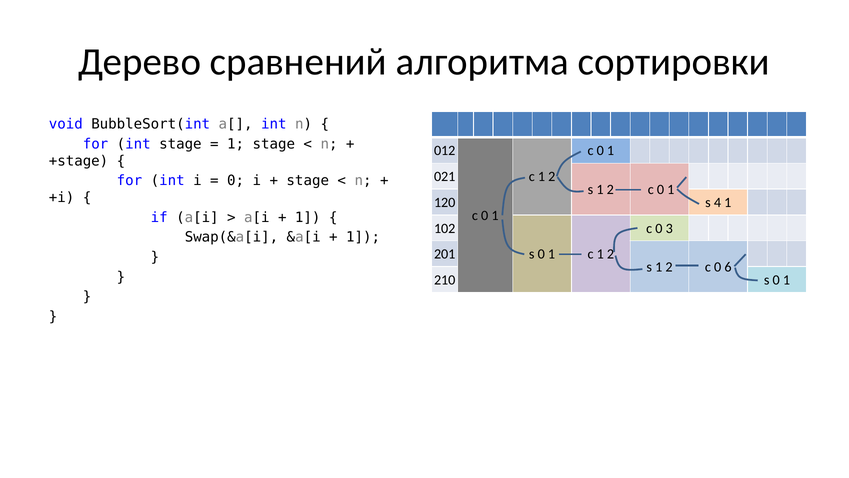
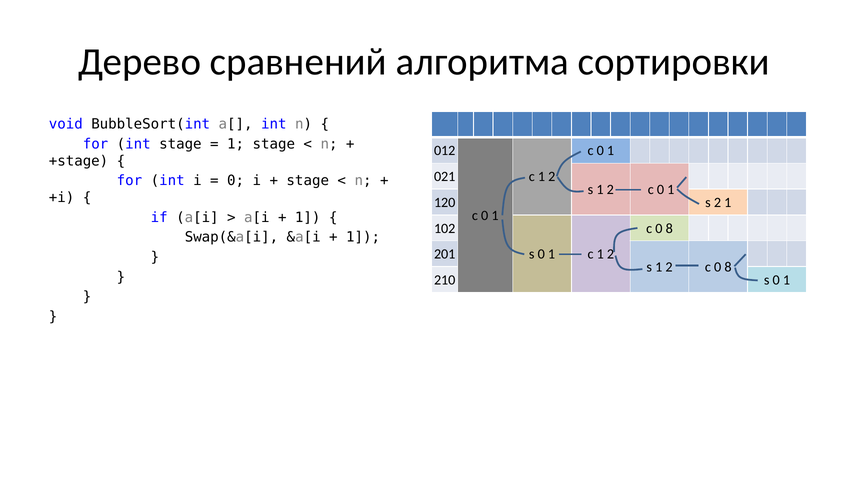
s 4: 4 -> 2
3 at (669, 228): 3 -> 8
6 at (728, 267): 6 -> 8
